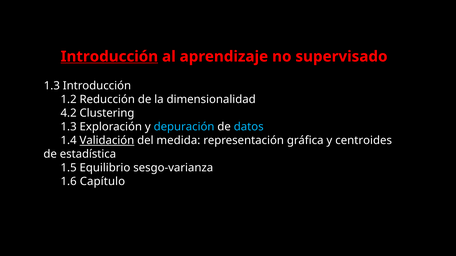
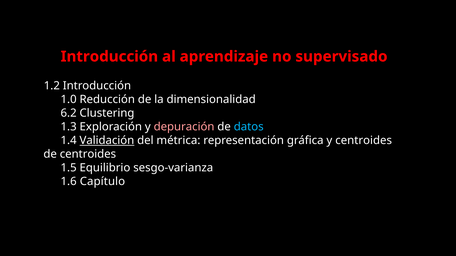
Introducción at (109, 57) underline: present -> none
1.3 at (52, 86): 1.3 -> 1.2
1.2: 1.2 -> 1.0
4.2: 4.2 -> 6.2
depuración colour: light blue -> pink
medida: medida -> métrica
de estadística: estadística -> centroides
